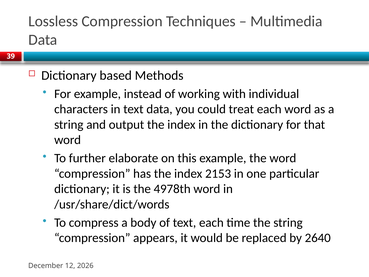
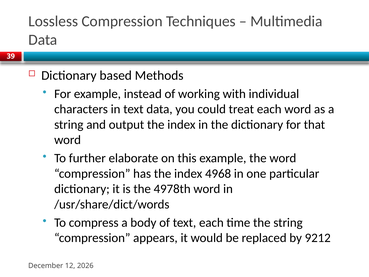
2153: 2153 -> 4968
2640: 2640 -> 9212
